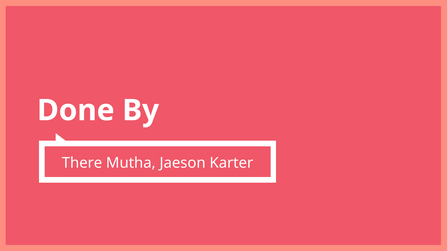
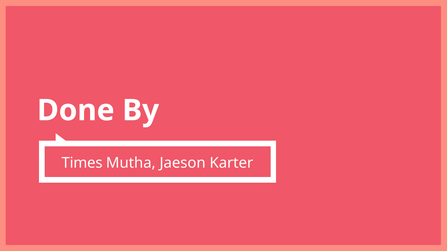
There: There -> Times
